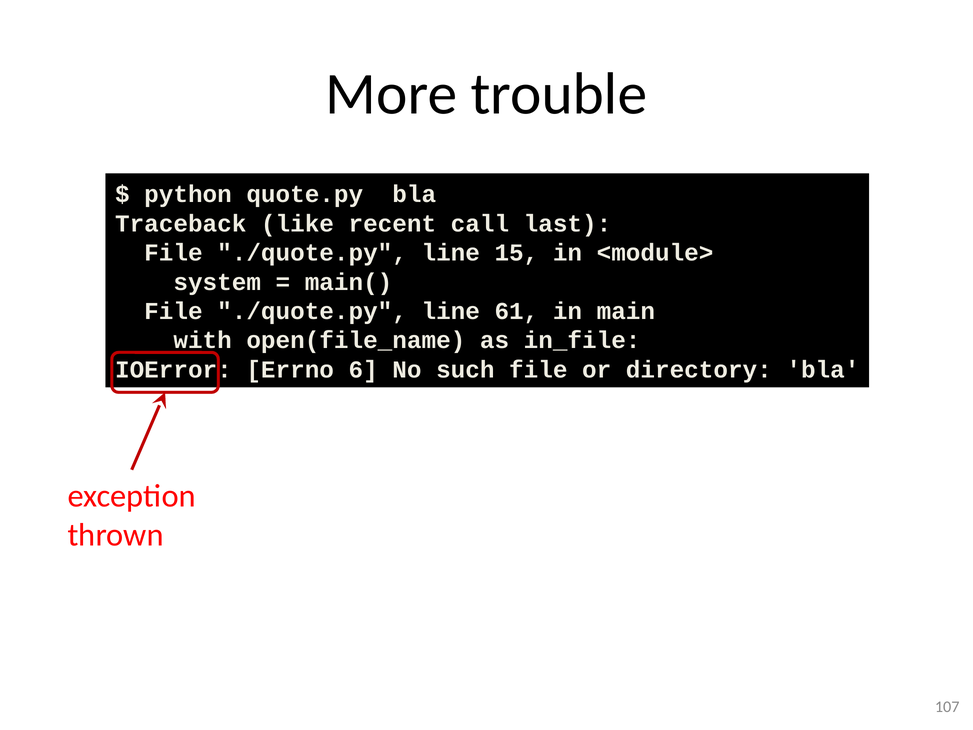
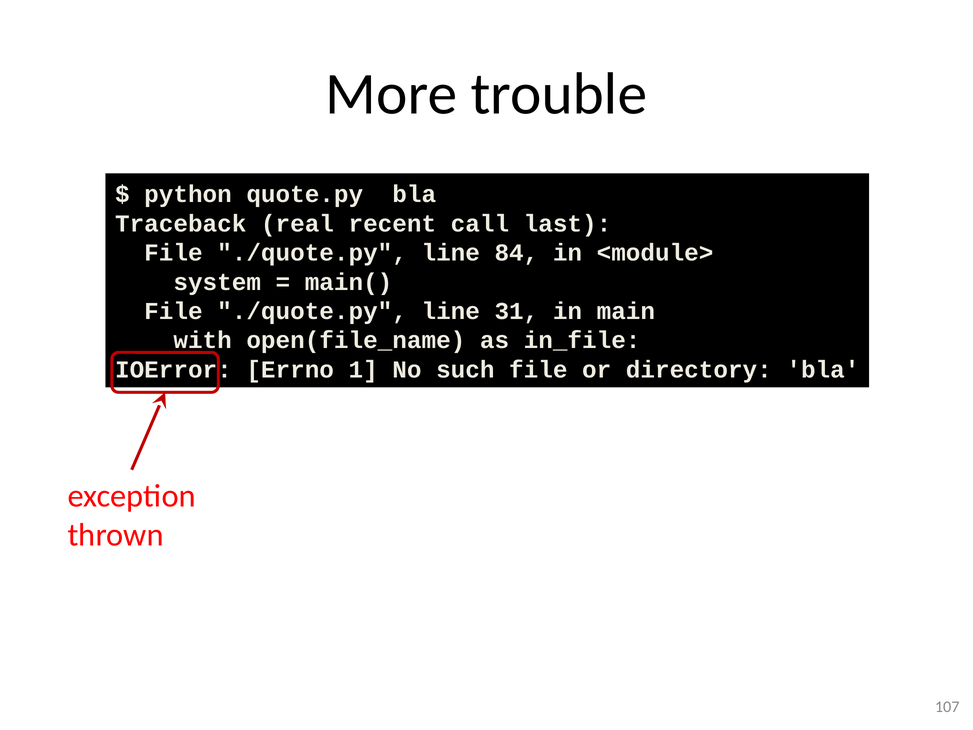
like: like -> real
15: 15 -> 84
61: 61 -> 31
6: 6 -> 1
